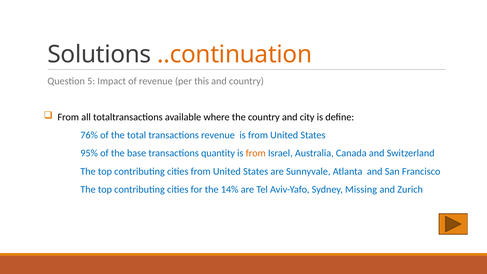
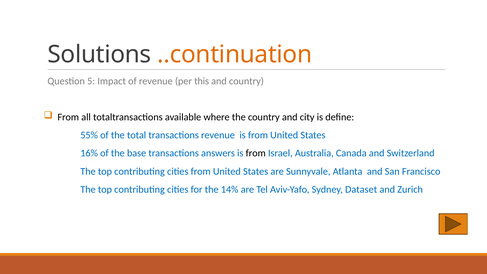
76%: 76% -> 55%
95%: 95% -> 16%
quantity: quantity -> answers
from at (256, 153) colour: orange -> black
Missing: Missing -> Dataset
